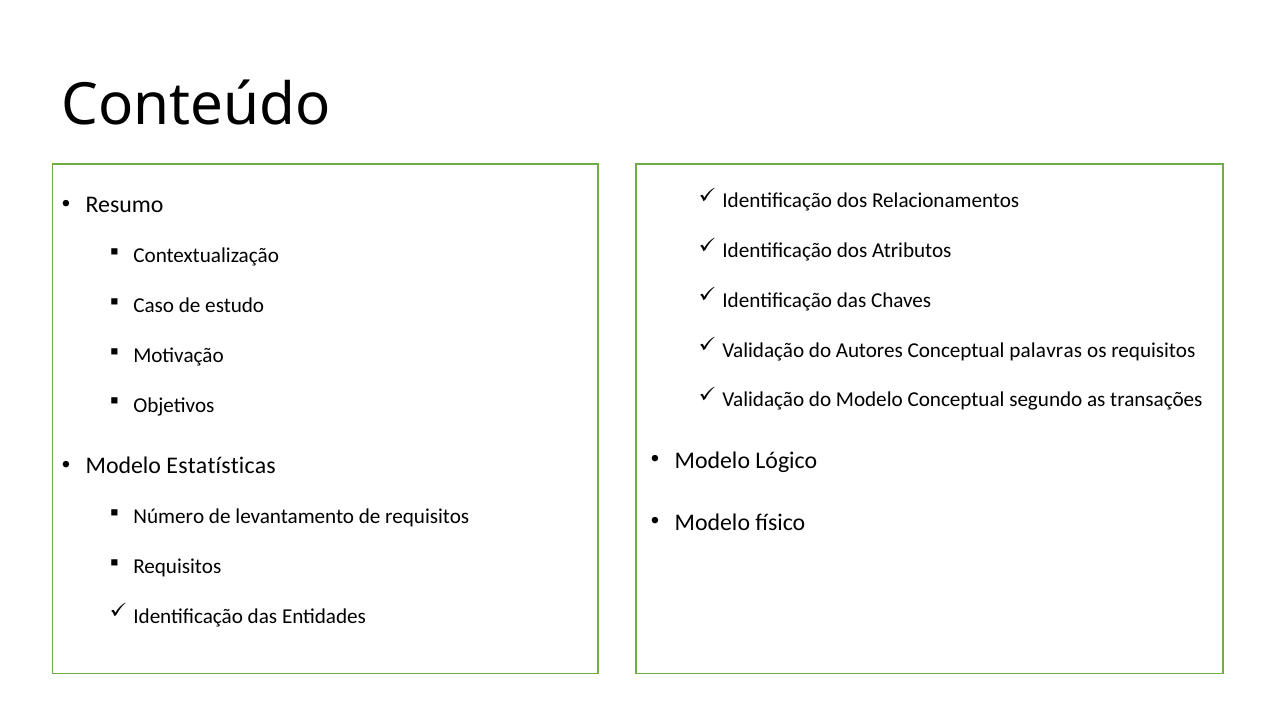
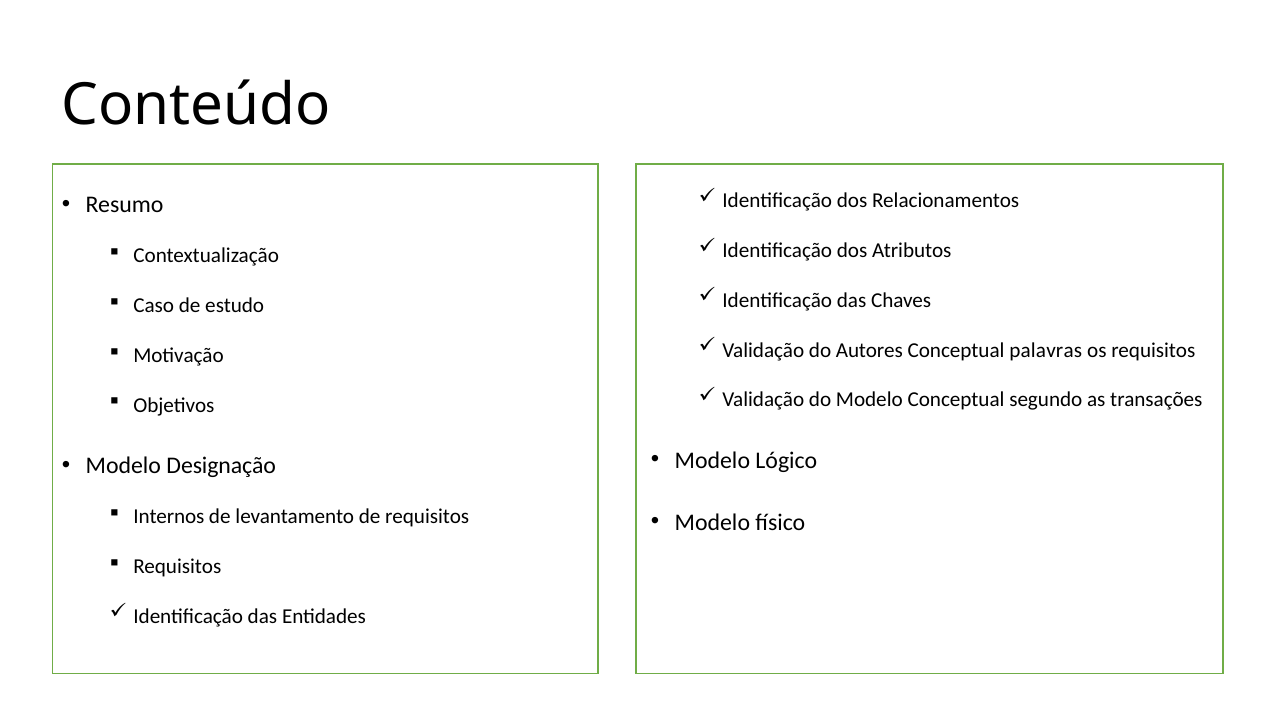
Estatísticas: Estatísticas -> Designação
Número: Número -> Internos
